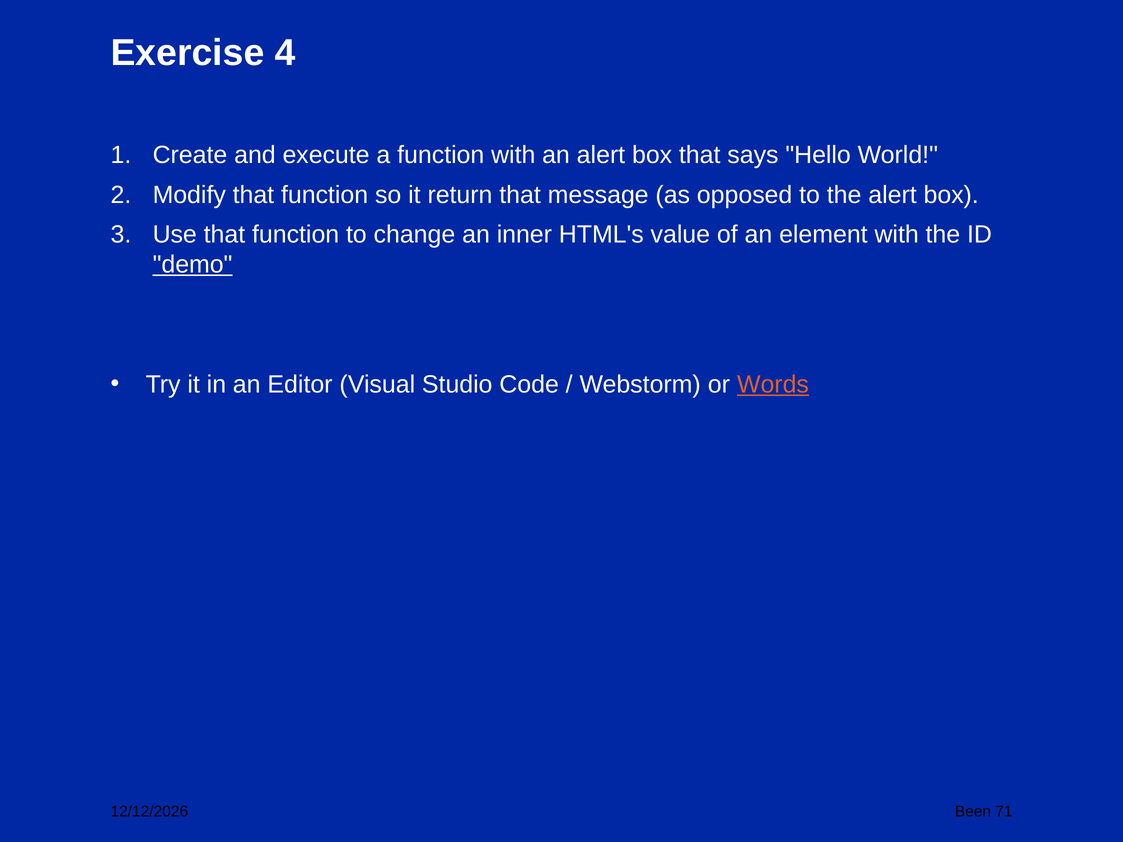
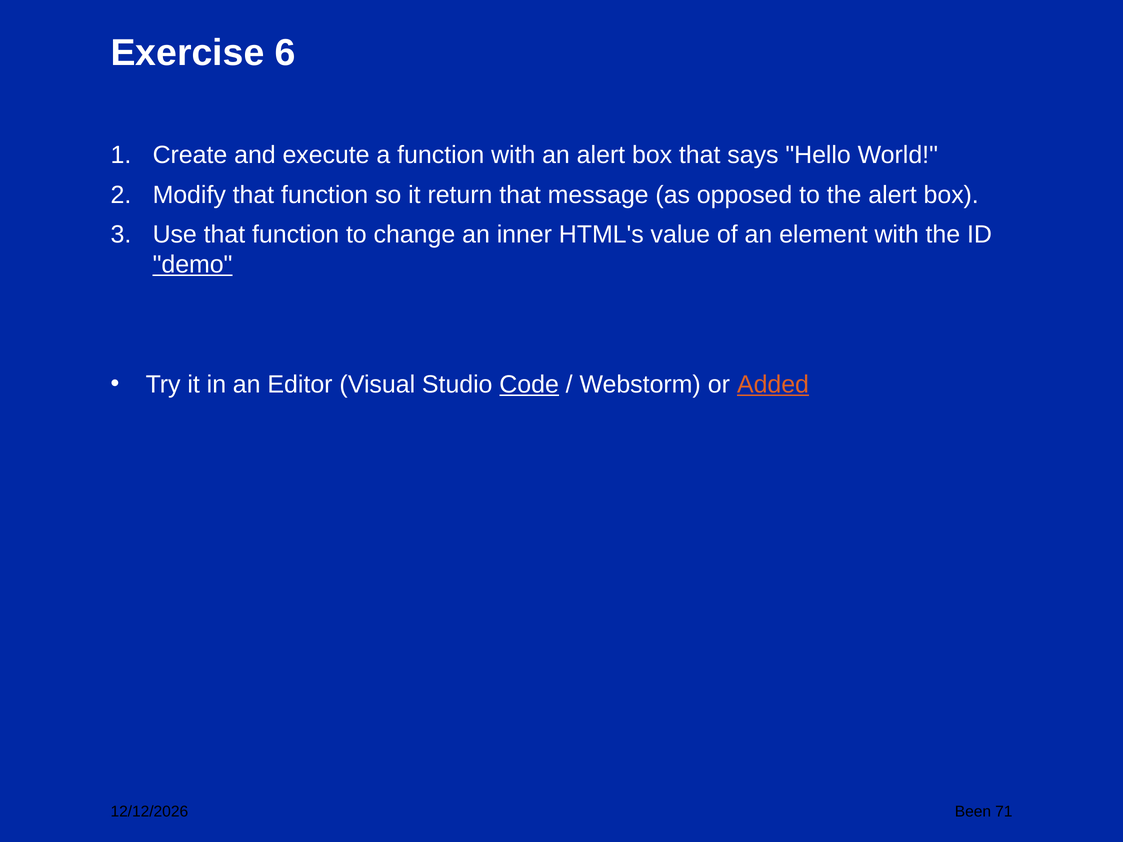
4: 4 -> 6
Code underline: none -> present
Words: Words -> Added
